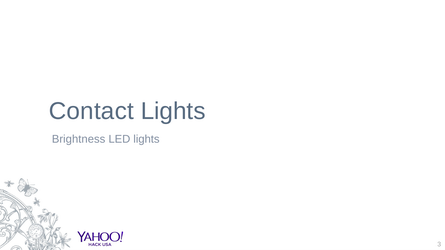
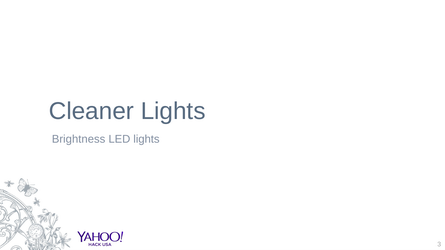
Contact: Contact -> Cleaner
